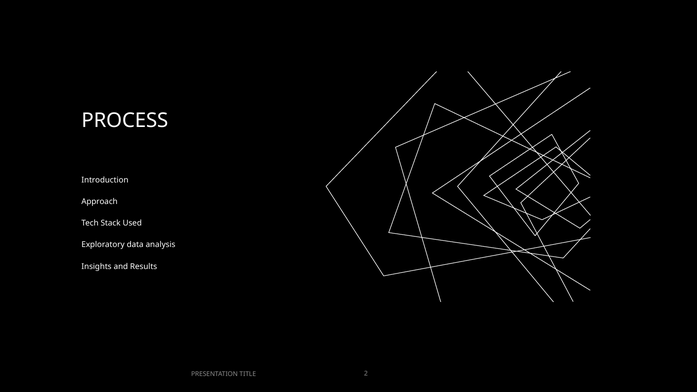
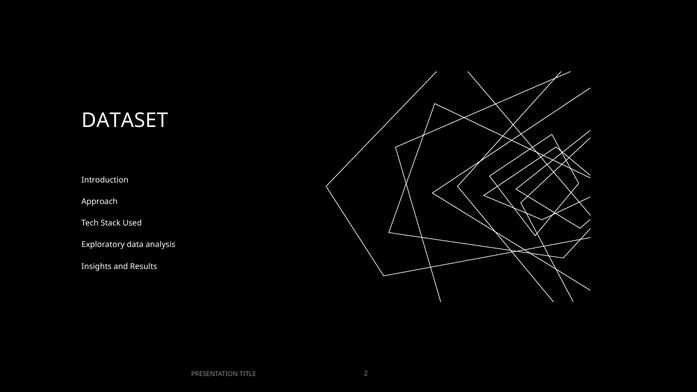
PROCESS: PROCESS -> DATASET
